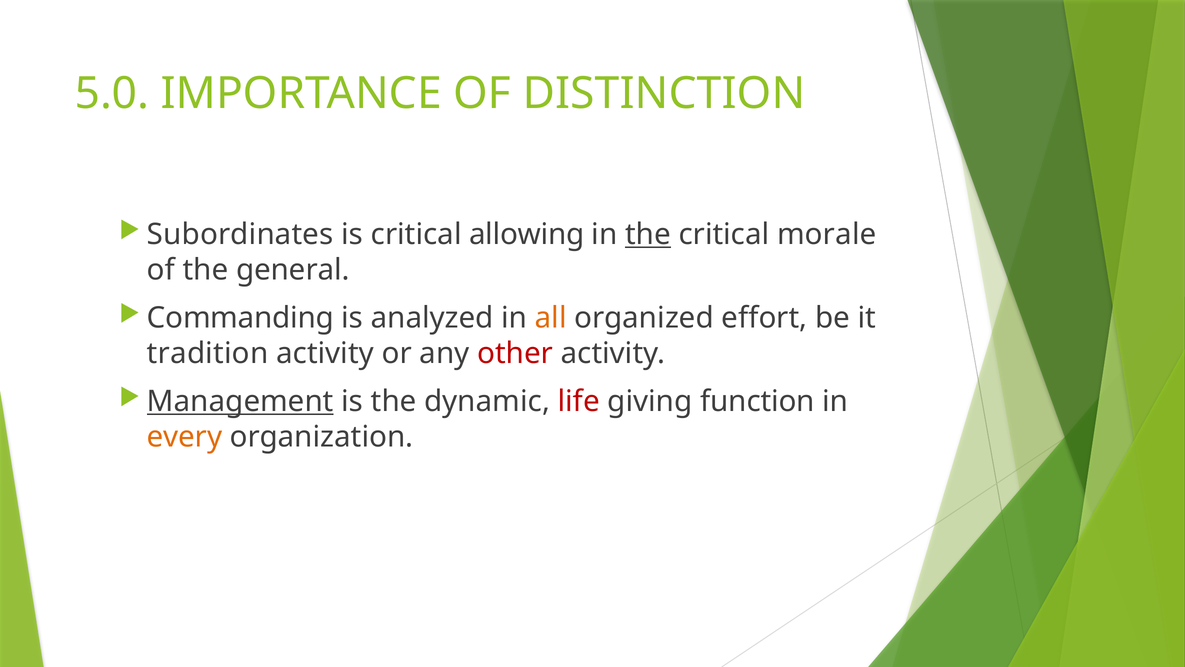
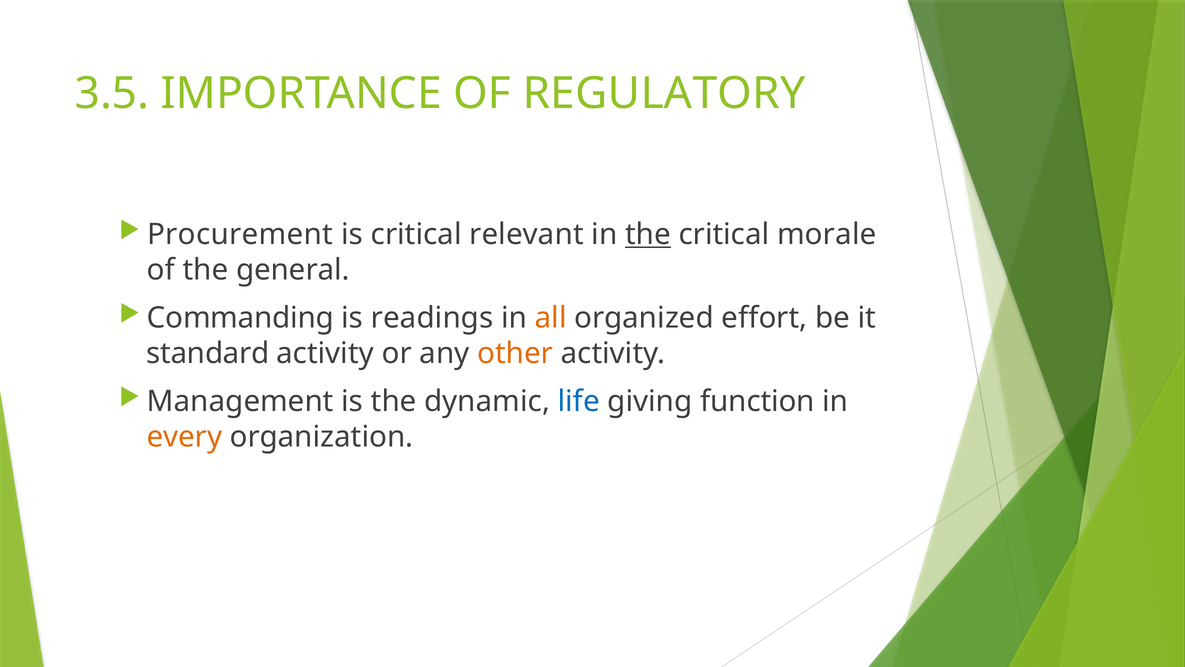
5.0: 5.0 -> 3.5
DISTINCTION: DISTINCTION -> REGULATORY
Subordinates: Subordinates -> Procurement
allowing: allowing -> relevant
analyzed: analyzed -> readings
tradition: tradition -> standard
other colour: red -> orange
Management underline: present -> none
life colour: red -> blue
